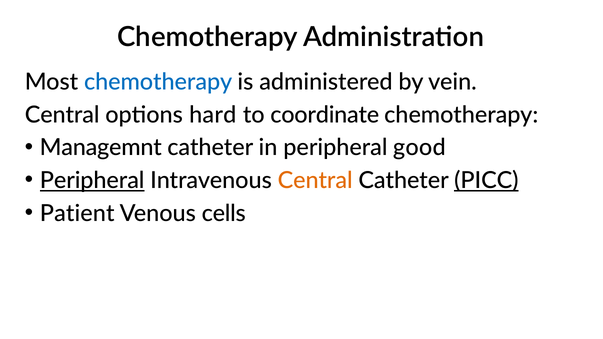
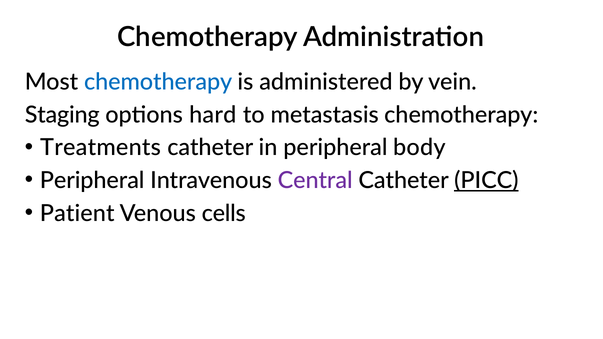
Central at (62, 115): Central -> Staging
coordinate: coordinate -> metastasis
Managemnt: Managemnt -> Treatments
good: good -> body
Peripheral at (92, 181) underline: present -> none
Central at (315, 181) colour: orange -> purple
